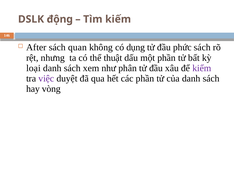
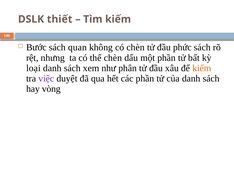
động: động -> thiết
After: After -> Bước
có dụng: dụng -> chèn
thể thuật: thuật -> chèn
kiểm colour: purple -> orange
